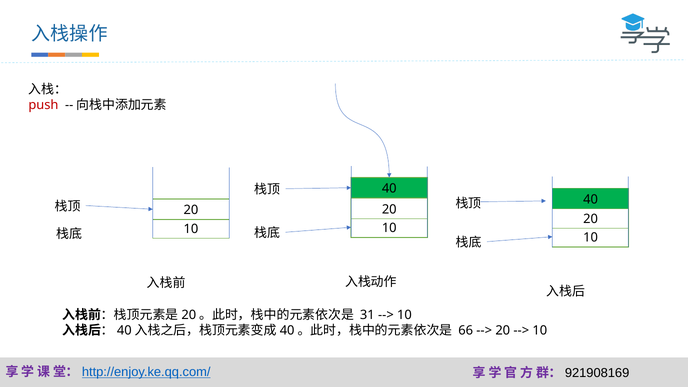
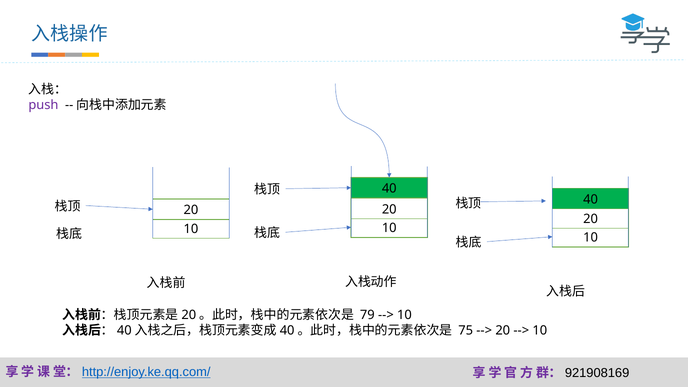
push colour: red -> purple
31: 31 -> 79
66: 66 -> 75
